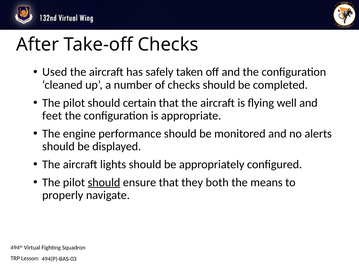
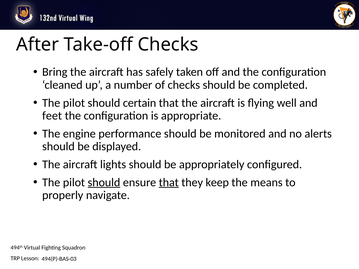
Used: Used -> Bring
that at (169, 182) underline: none -> present
both: both -> keep
